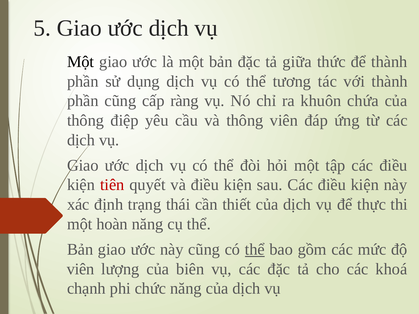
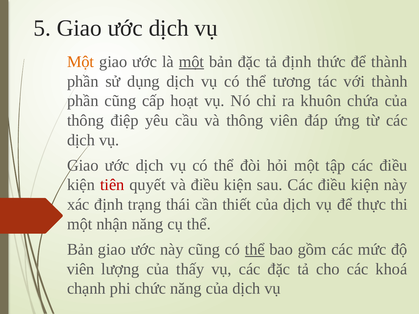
Một at (81, 62) colour: black -> orange
một at (192, 62) underline: none -> present
tả giữa: giữa -> định
ràng: ràng -> hoạt
hoàn: hoàn -> nhận
biên: biên -> thấy
